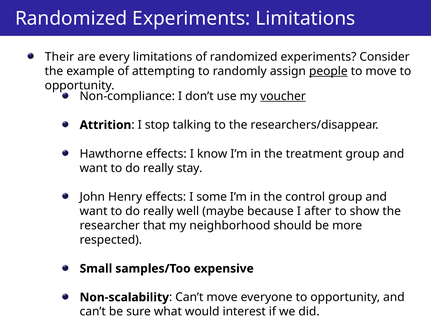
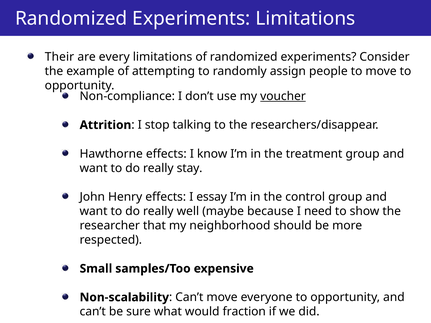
people underline: present -> none
some: some -> essay
after: after -> need
interest: interest -> fraction
